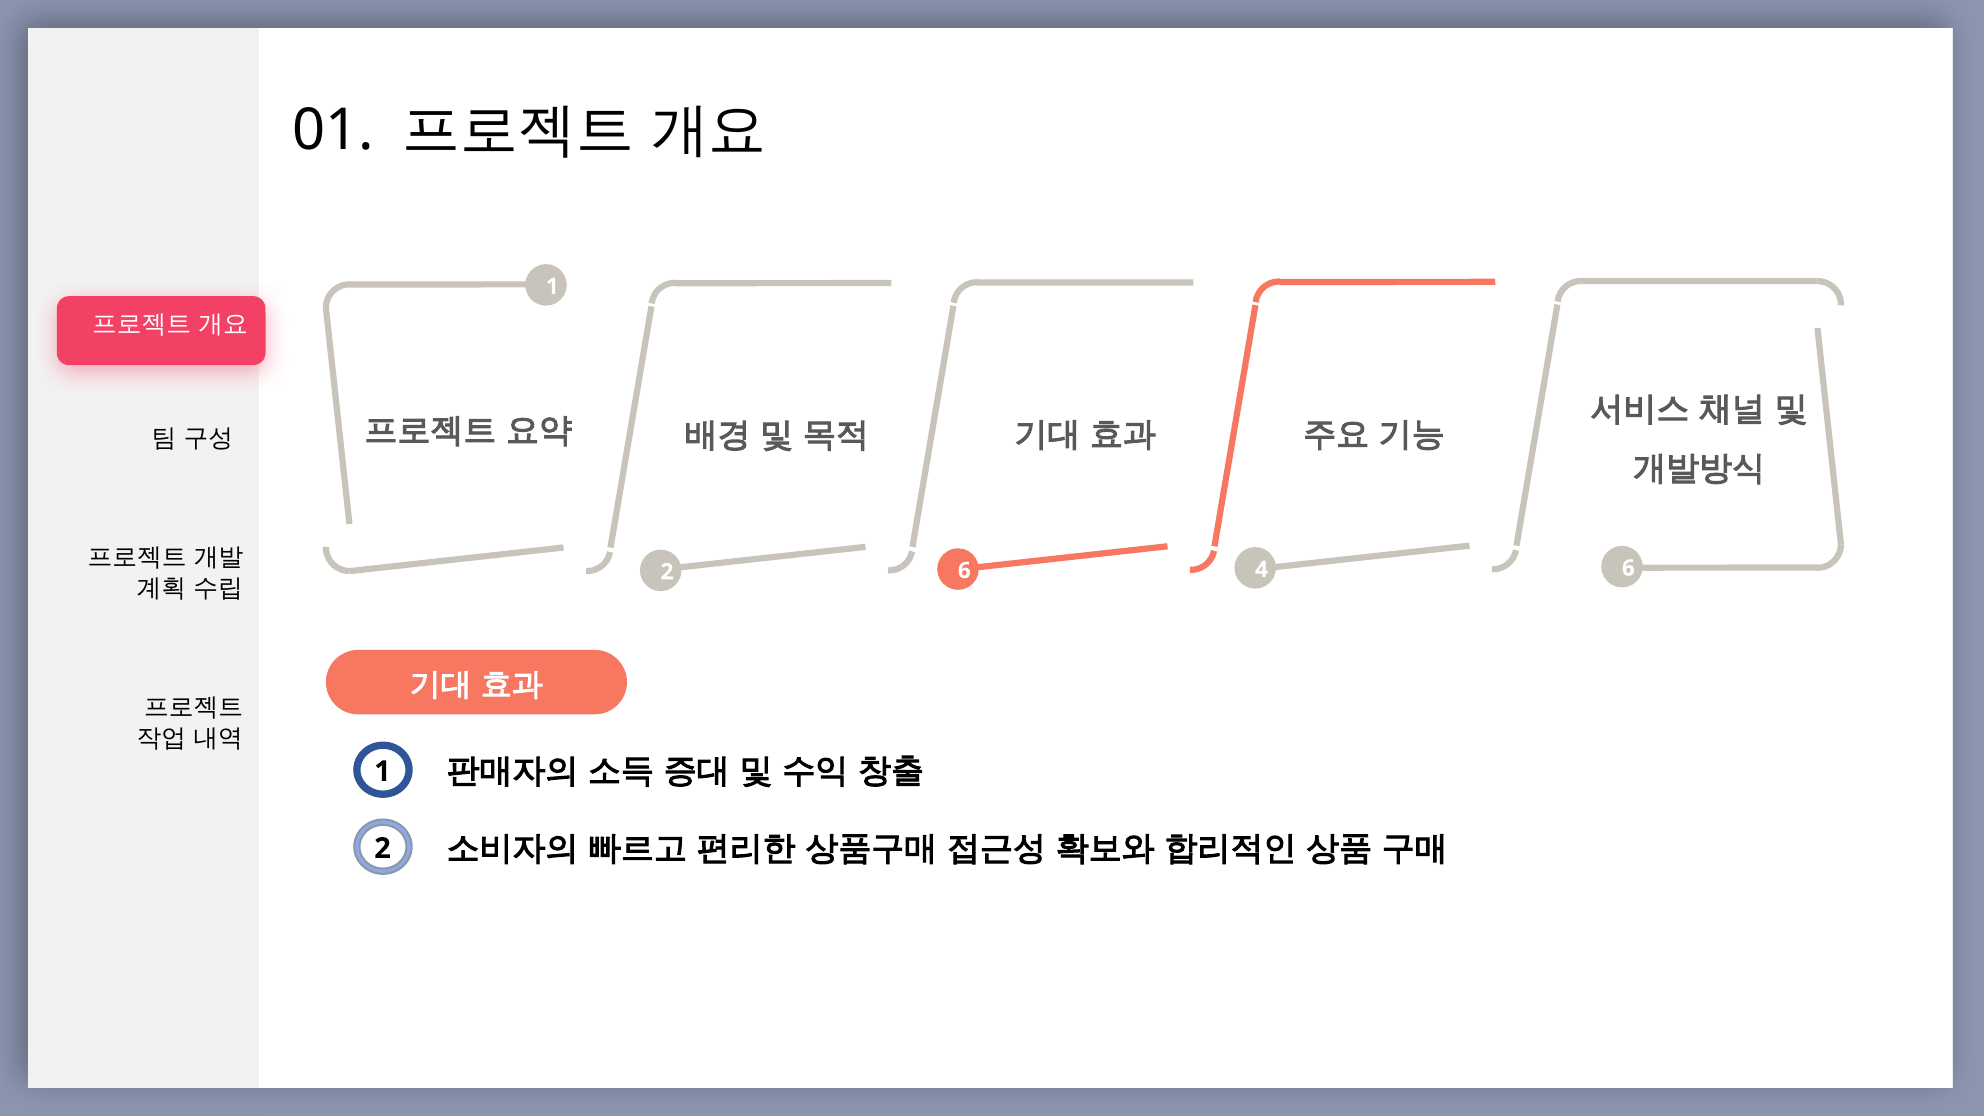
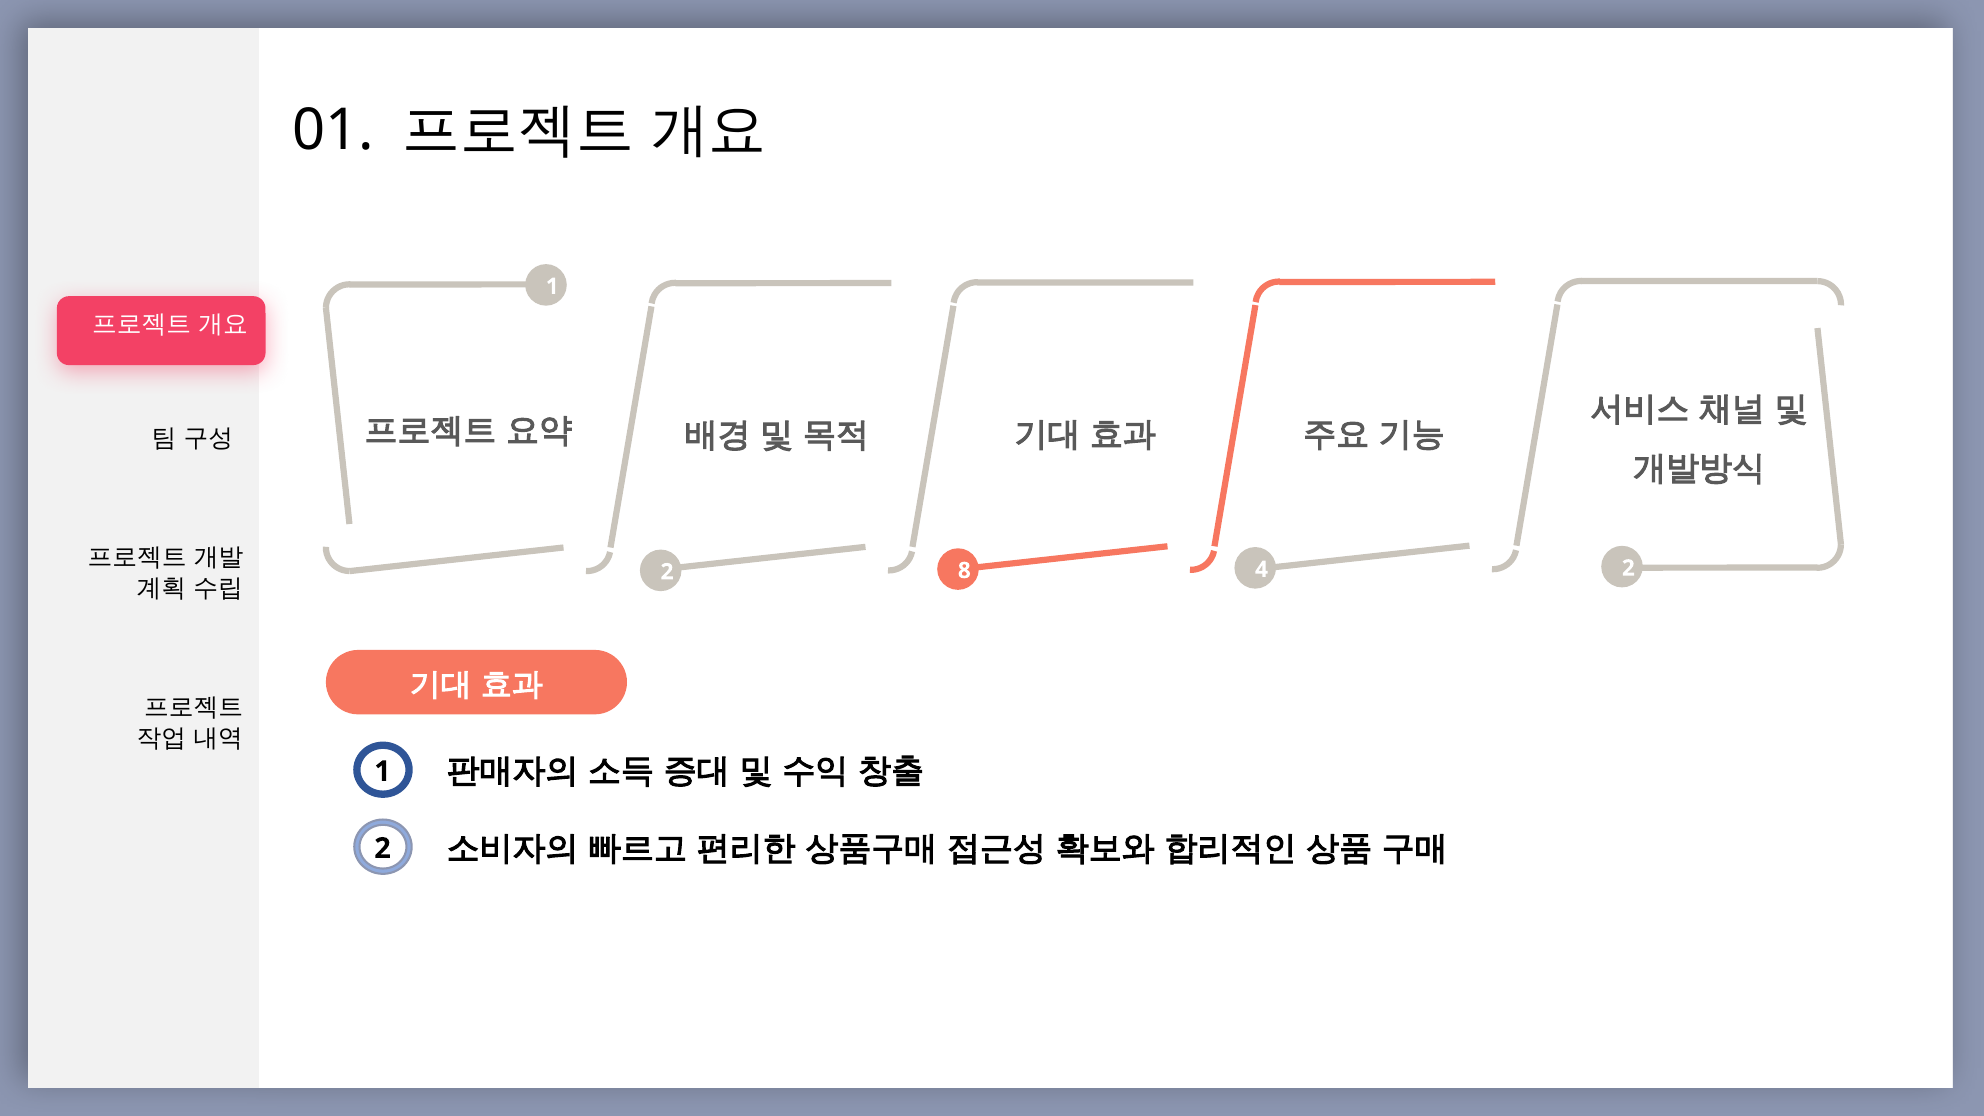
2 6: 6 -> 8
4 6: 6 -> 2
